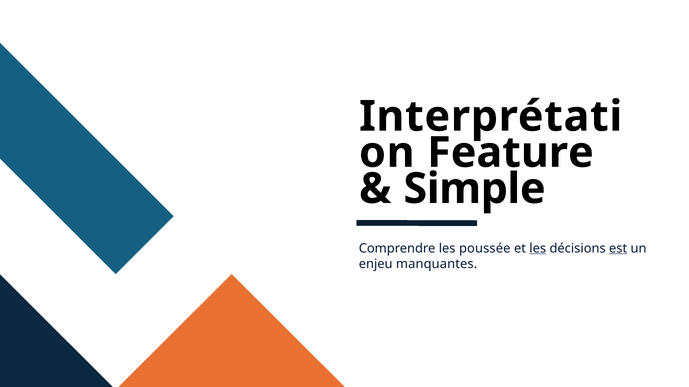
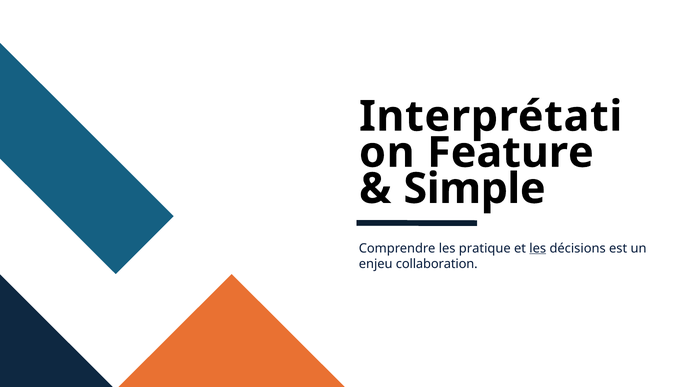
poussée: poussée -> pratique
est underline: present -> none
manquantes: manquantes -> collaboration
